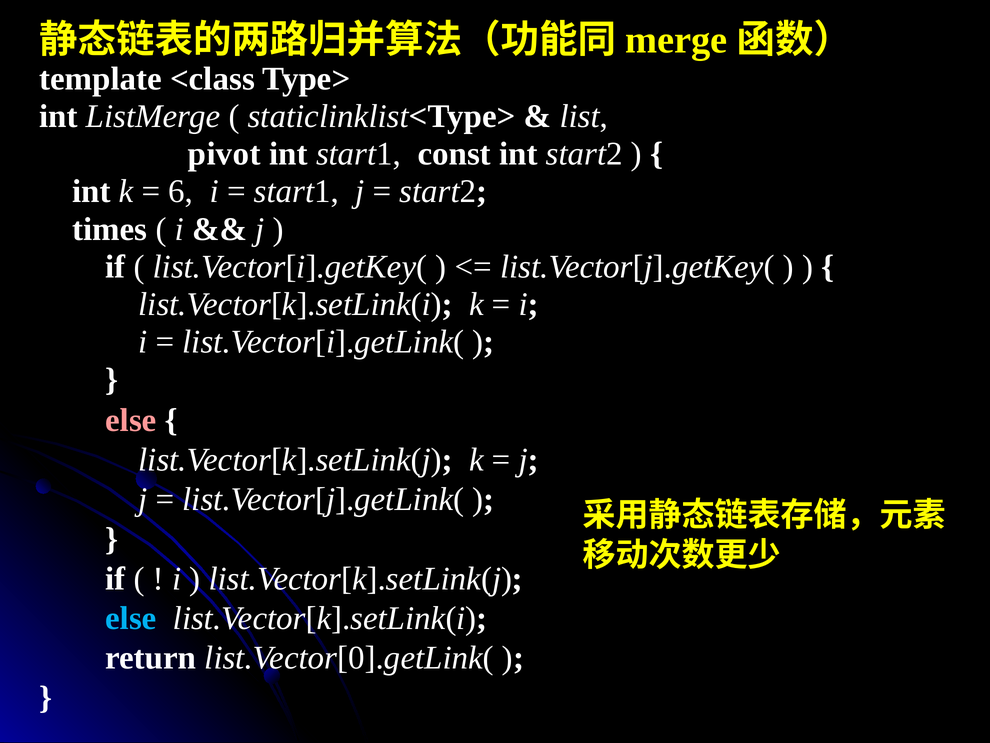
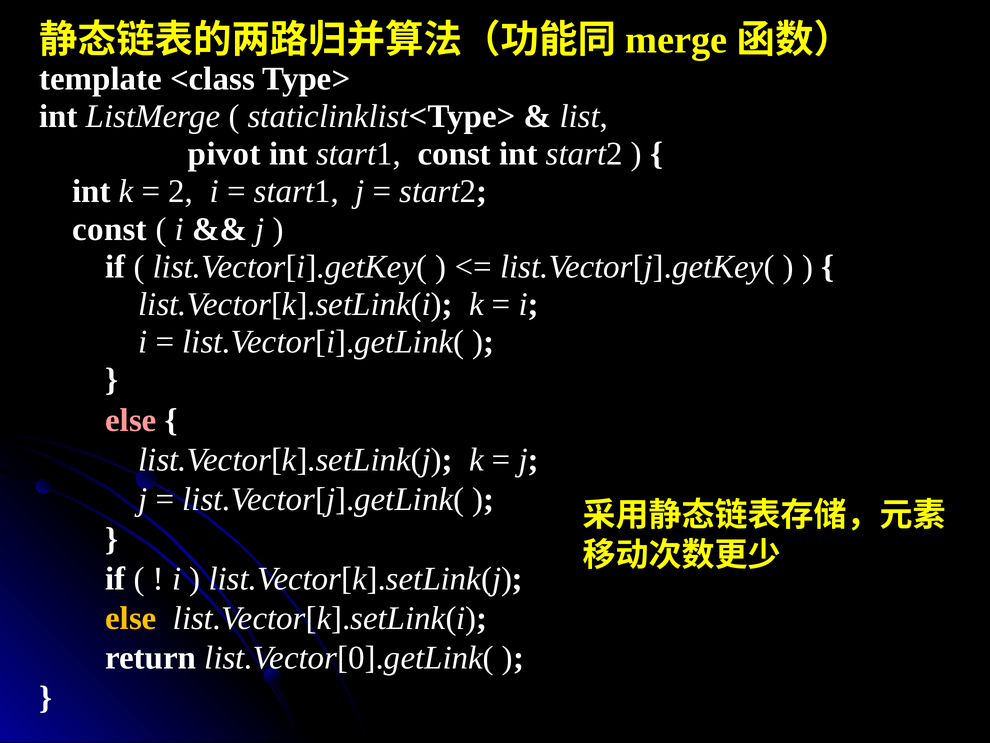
6: 6 -> 2
times at (110, 229): times -> const
else at (131, 618) colour: light blue -> yellow
